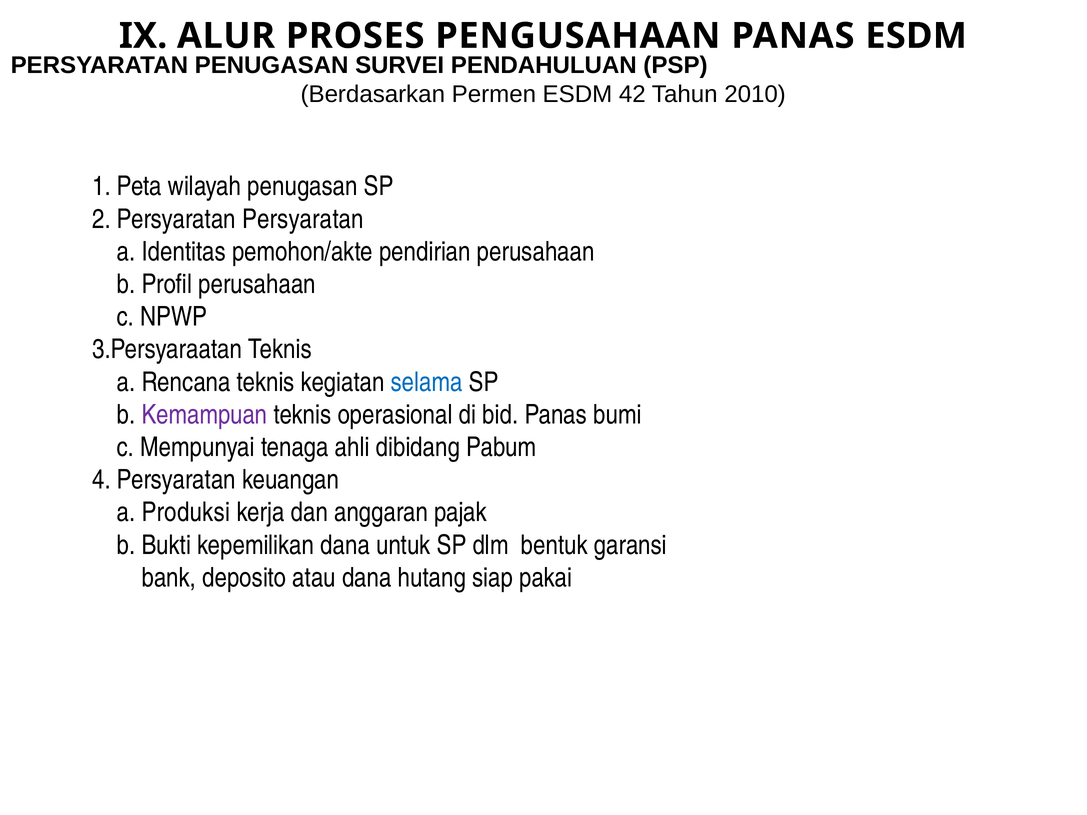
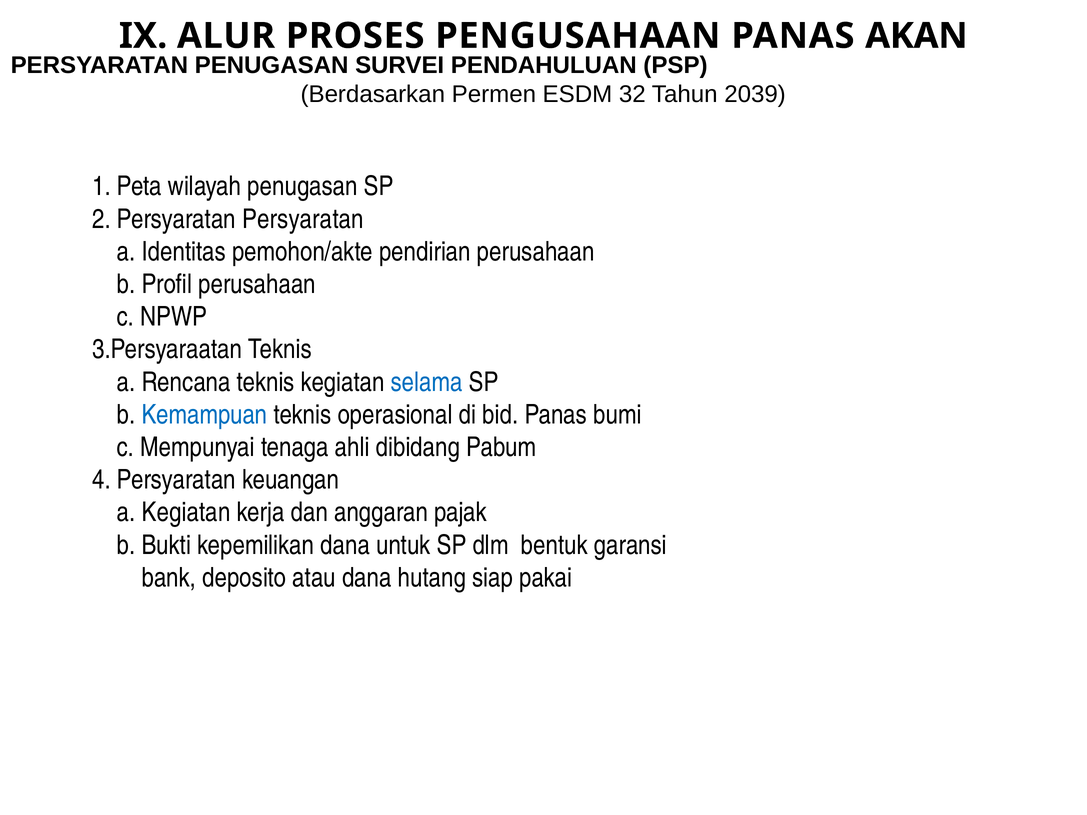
PANAS ESDM: ESDM -> AKAN
42: 42 -> 32
2010: 2010 -> 2039
Kemampuan colour: purple -> blue
a Produksi: Produksi -> Kegiatan
